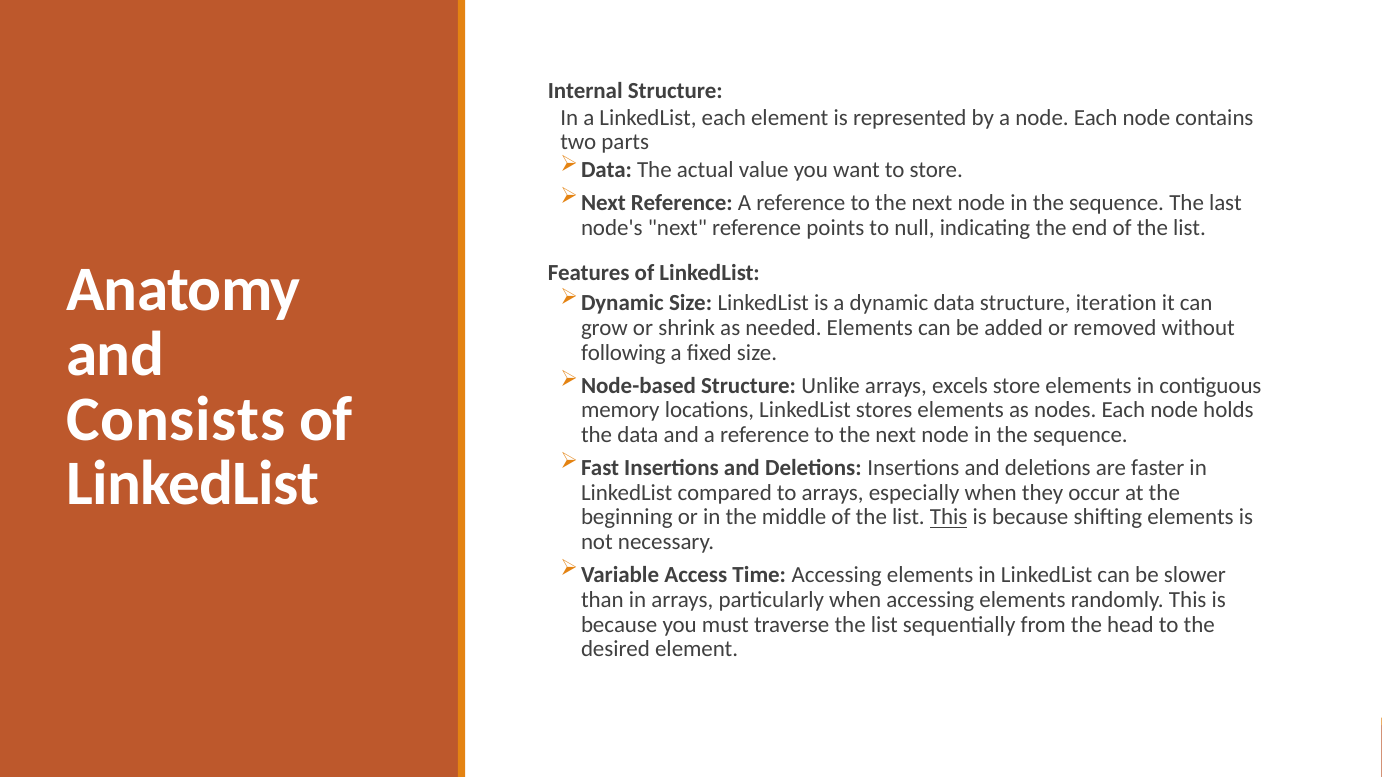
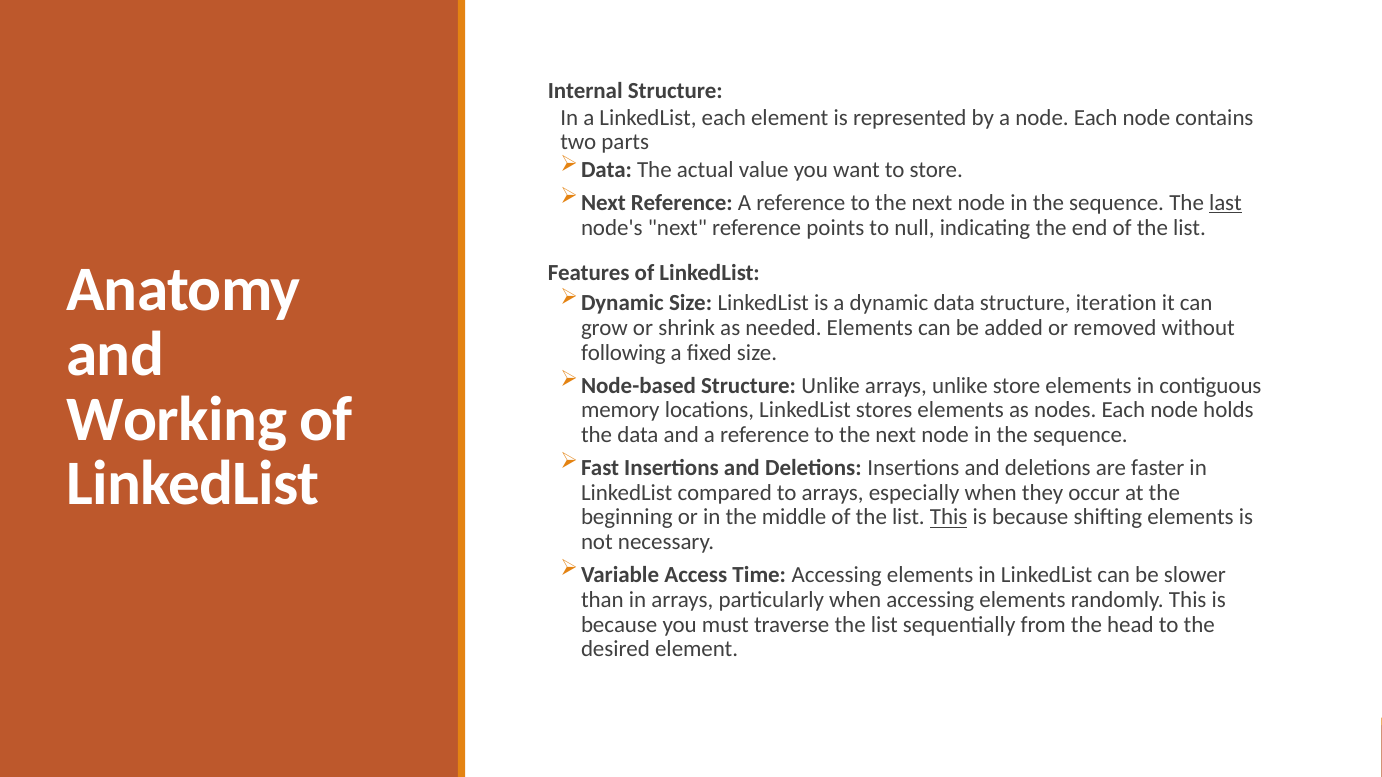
last underline: none -> present
arrays excels: excels -> unlike
Consists: Consists -> Working
